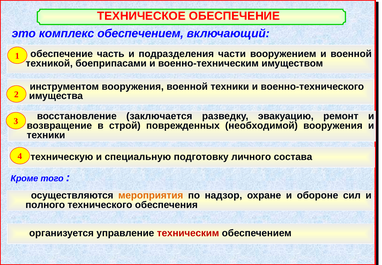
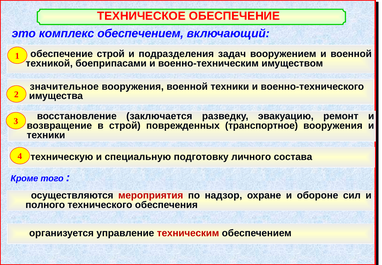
обеспечение часть: часть -> строй
части: части -> задач
инструментом: инструментом -> значительное
необходимой: необходимой -> транспортное
мероприятия colour: orange -> red
